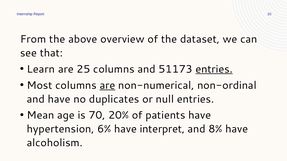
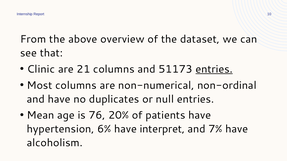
Learn: Learn -> Clinic
25: 25 -> 21
are at (107, 86) underline: present -> none
70: 70 -> 76
8%: 8% -> 7%
